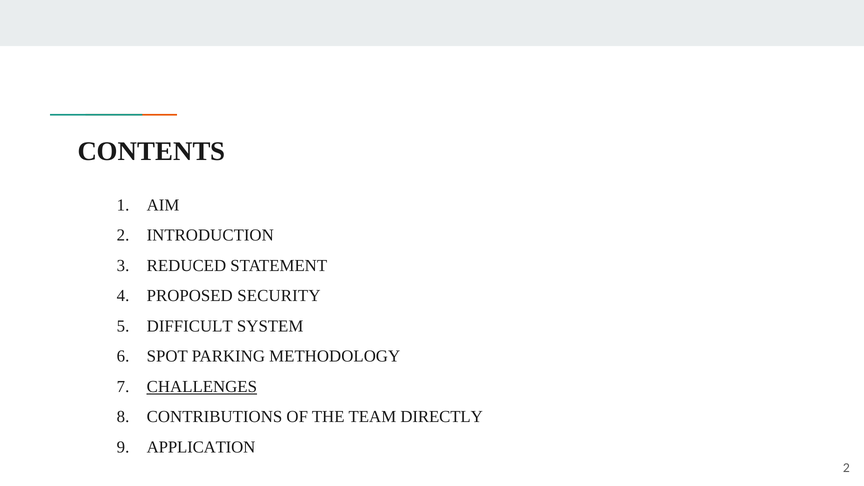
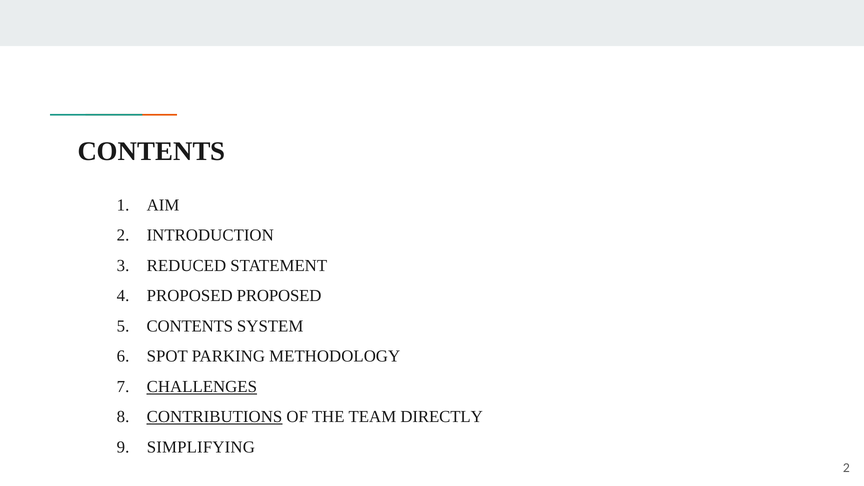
PROPOSED SECURITY: SECURITY -> PROPOSED
DIFFICULT at (190, 326): DIFFICULT -> CONTENTS
CONTRIBUTIONS underline: none -> present
APPLICATION: APPLICATION -> SIMPLIFYING
